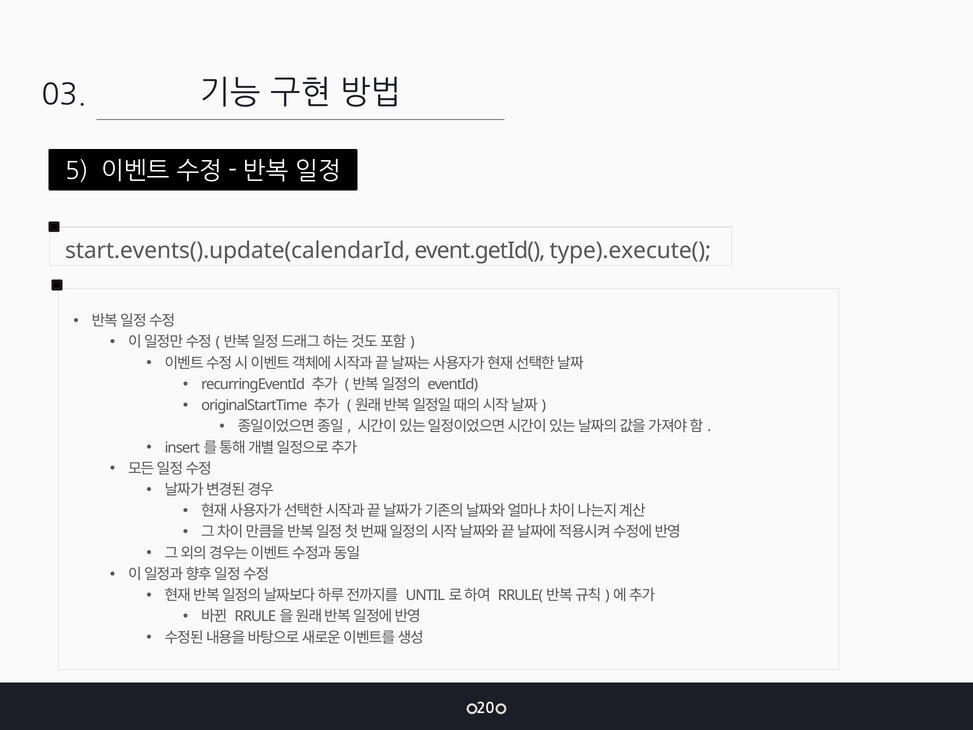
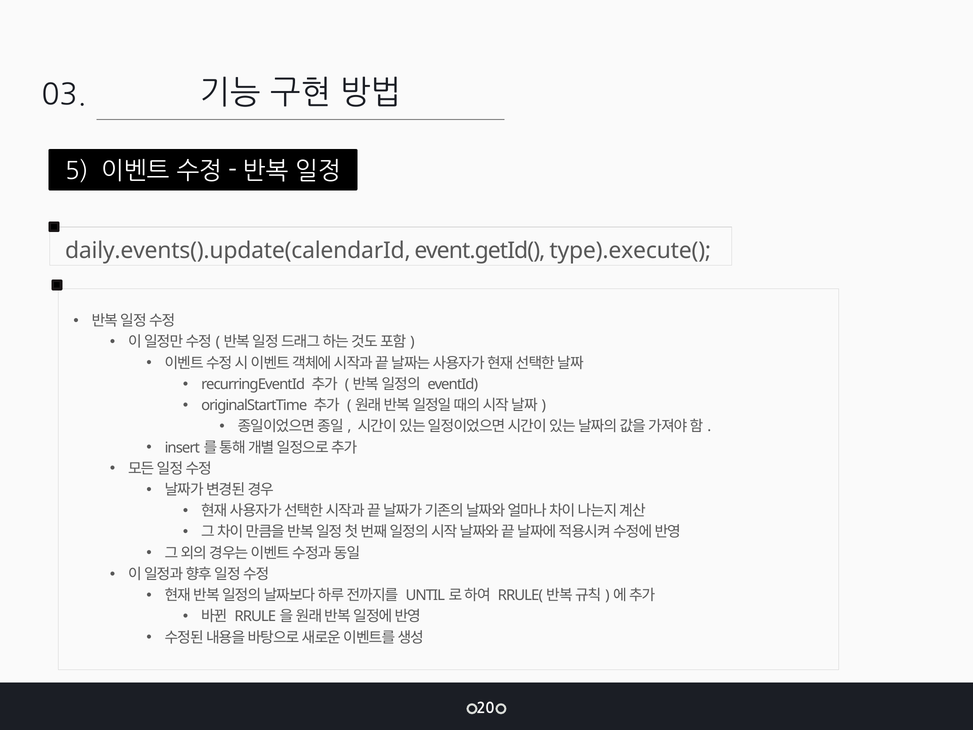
start.events().update(calendarId: start.events().update(calendarId -> daily.events().update(calendarId
